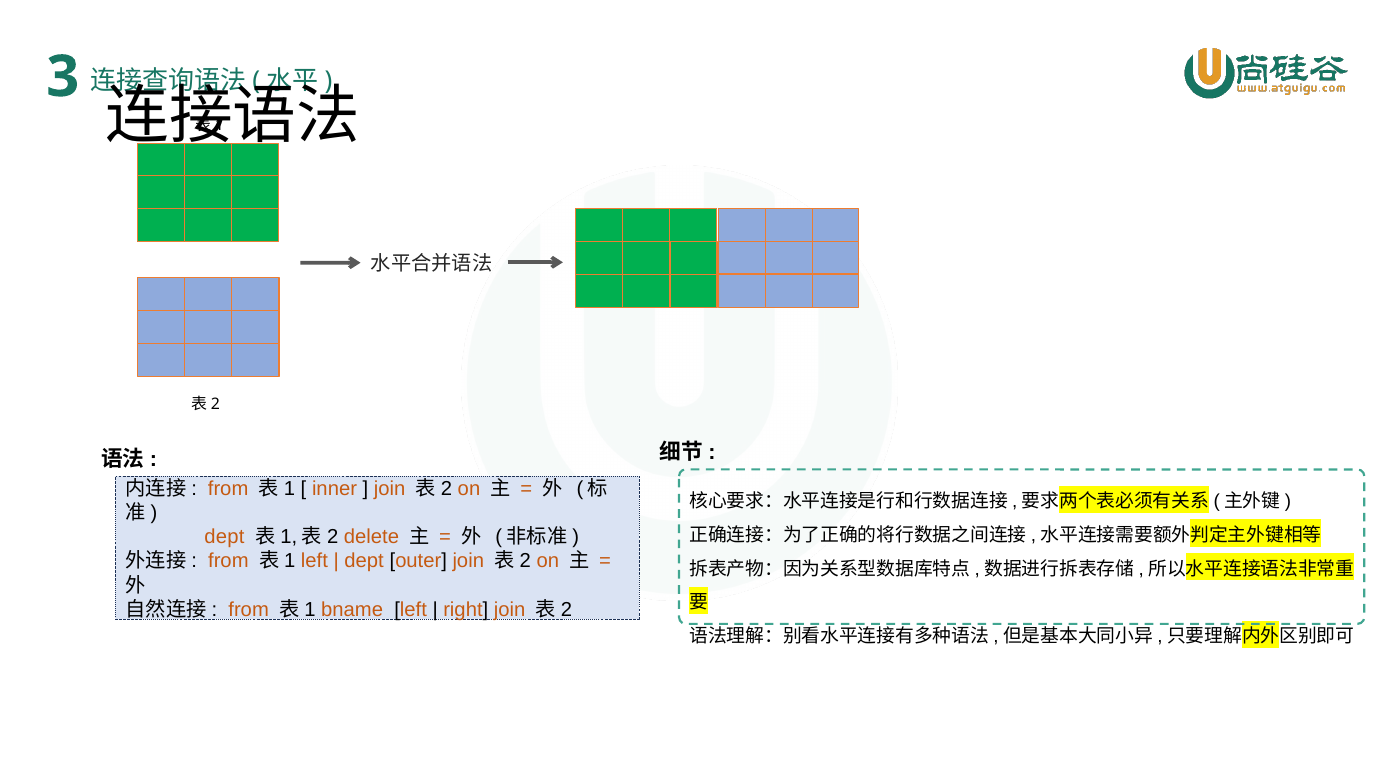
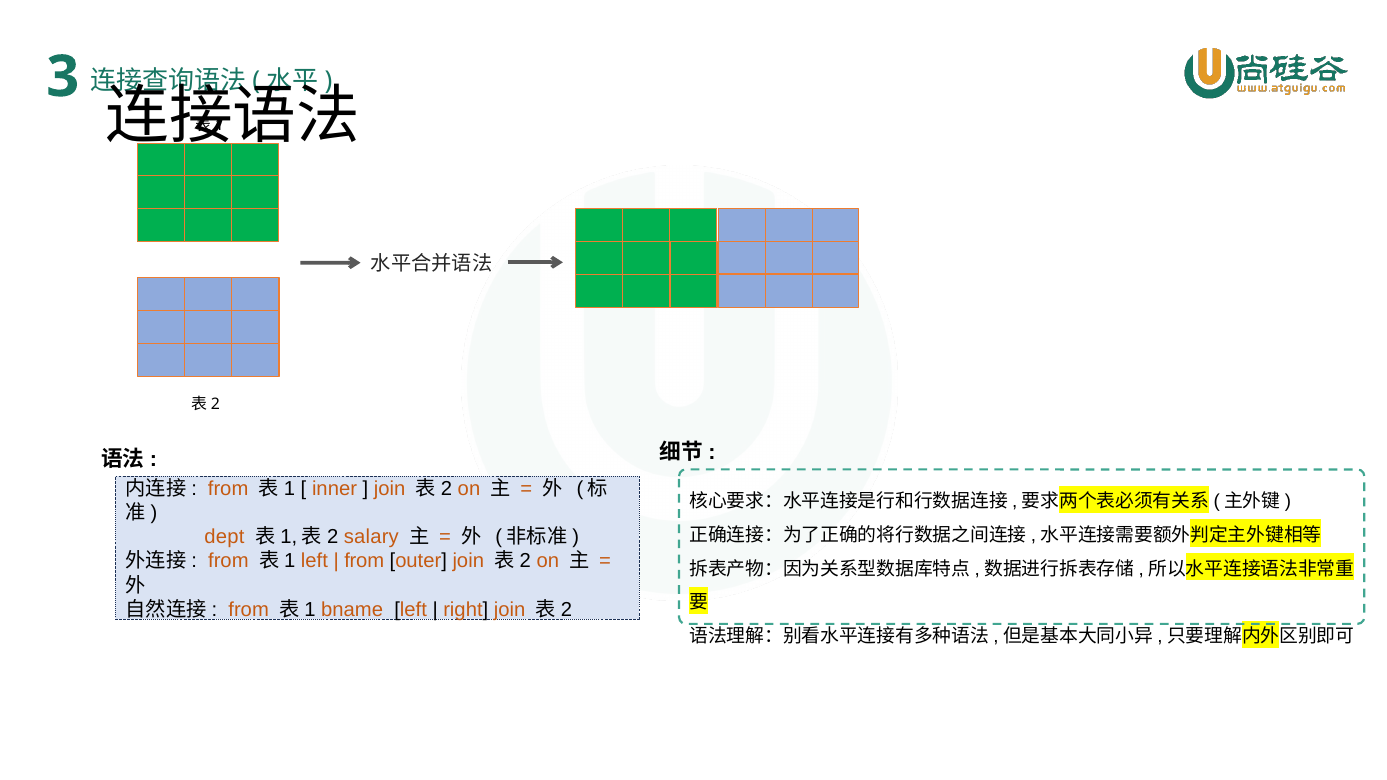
delete: delete -> salary
dept at (364, 561): dept -> from
